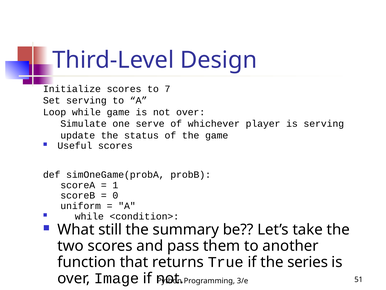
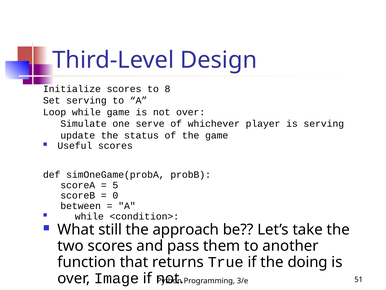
7: 7 -> 8
1: 1 -> 5
uniform: uniform -> between
summary: summary -> approach
series: series -> doing
